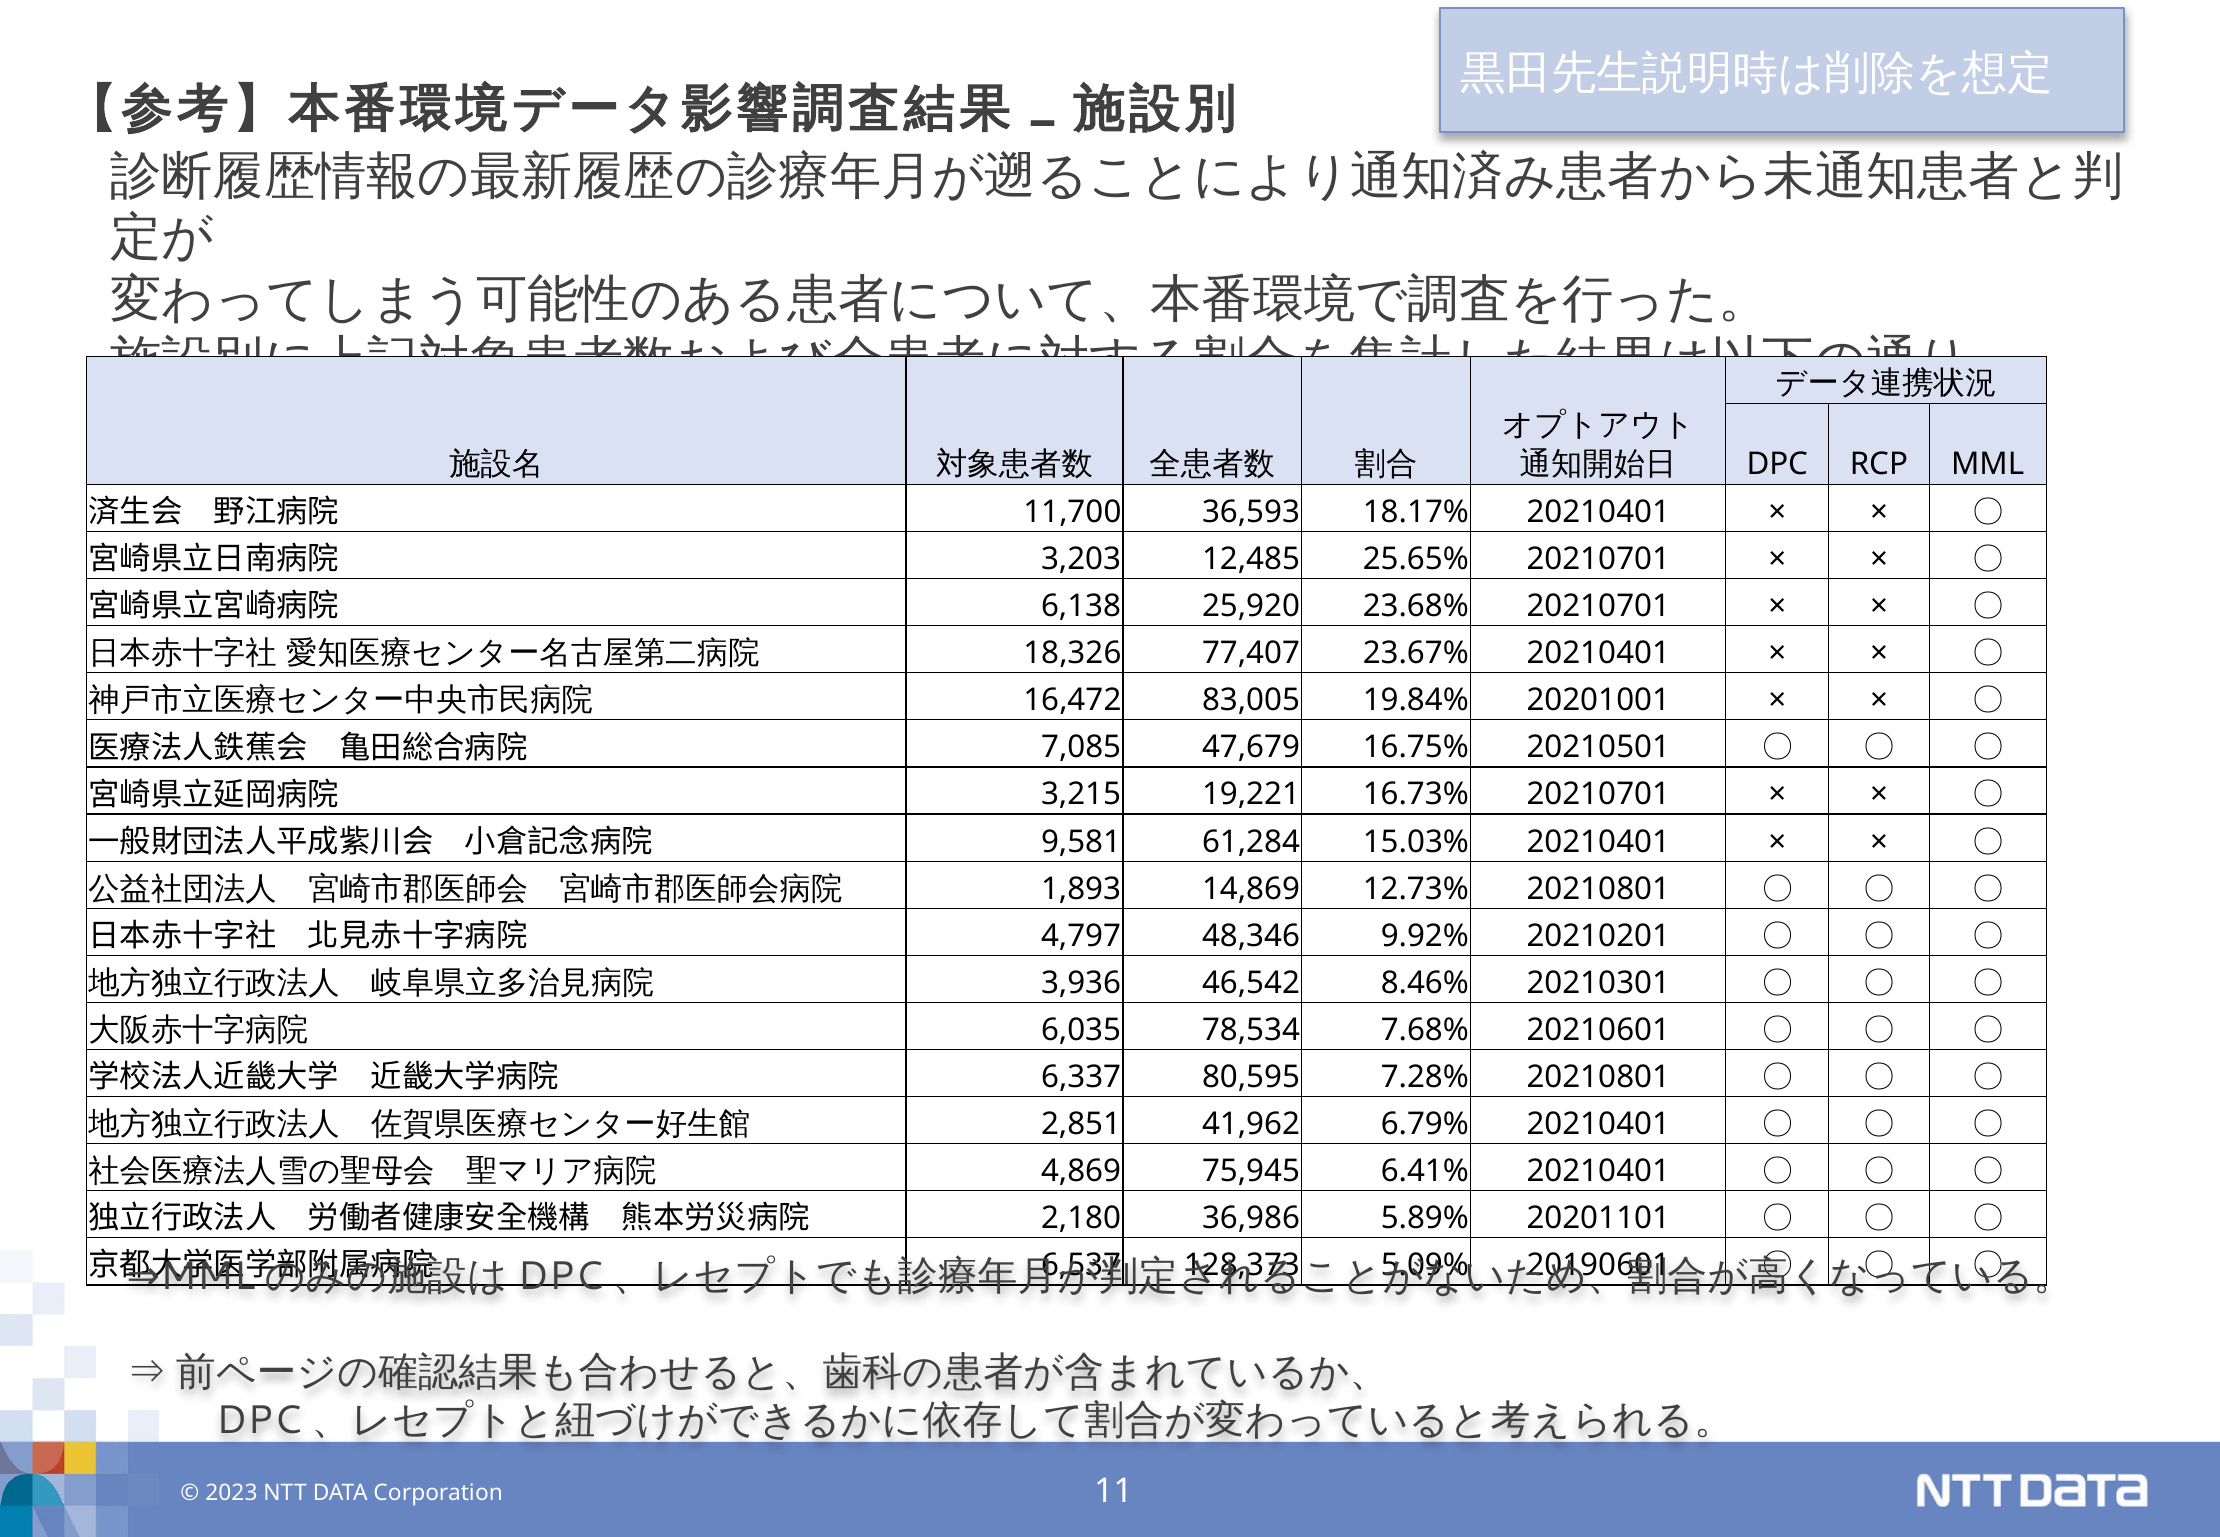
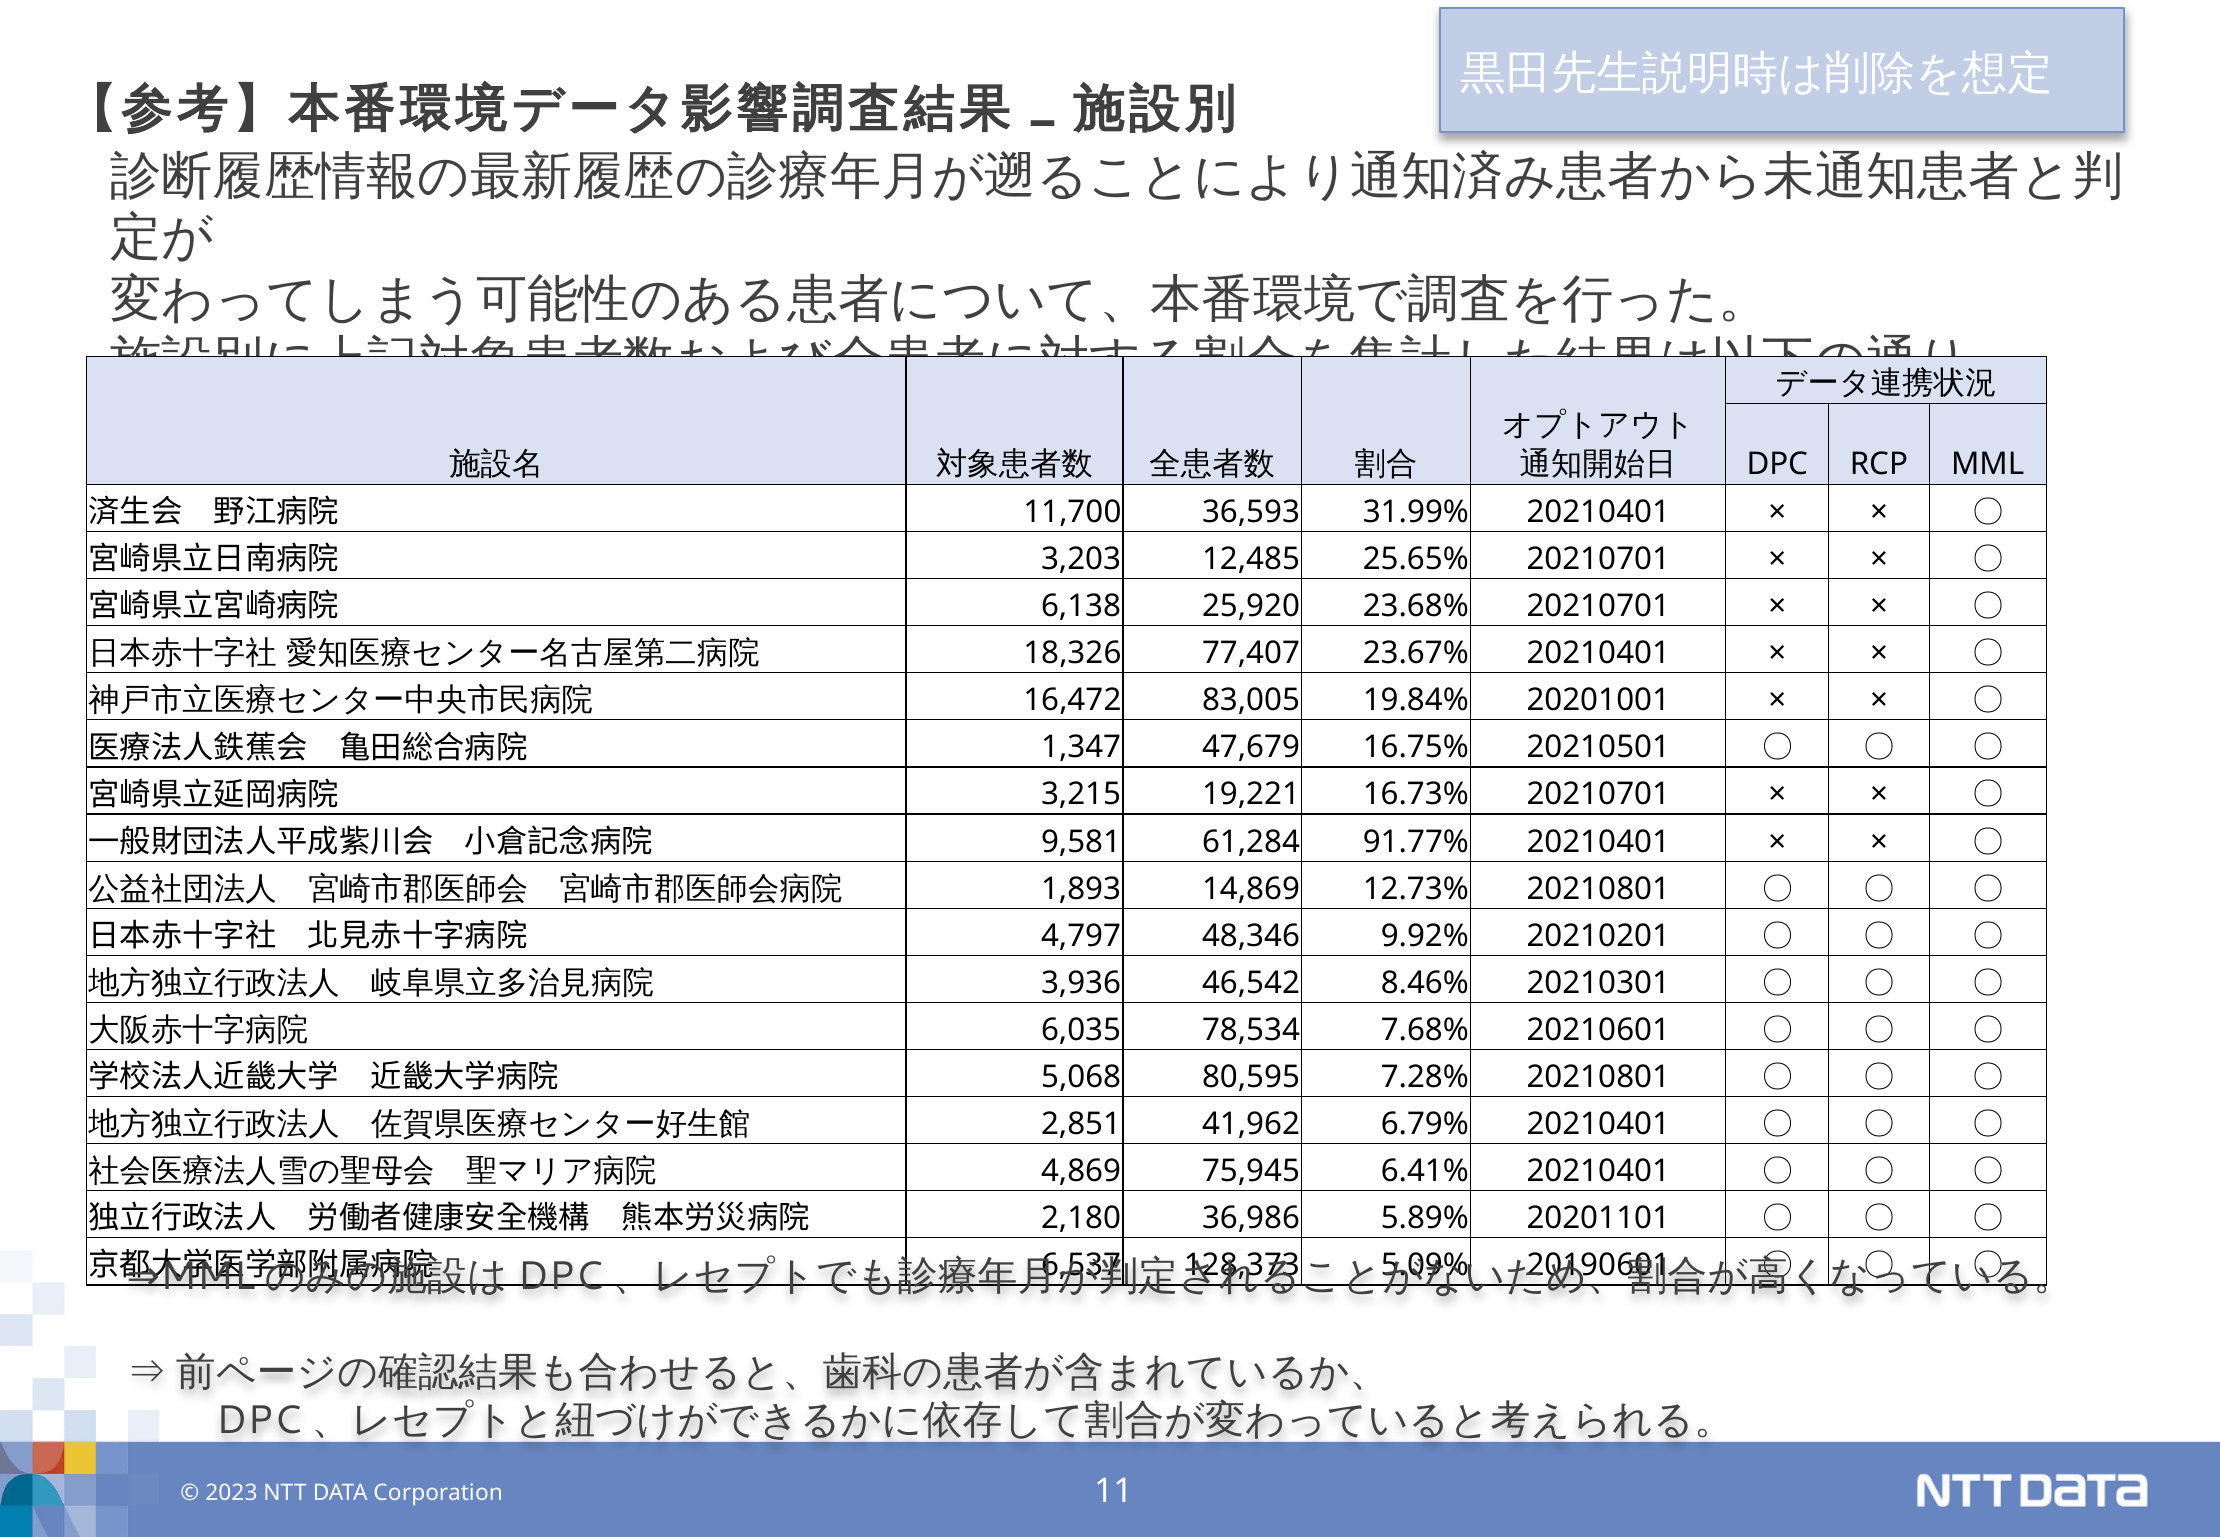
18.17%: 18.17% -> 31.99%
7,085: 7,085 -> 1,347
15.03%: 15.03% -> 91.77%
6,337: 6,337 -> 5,068
